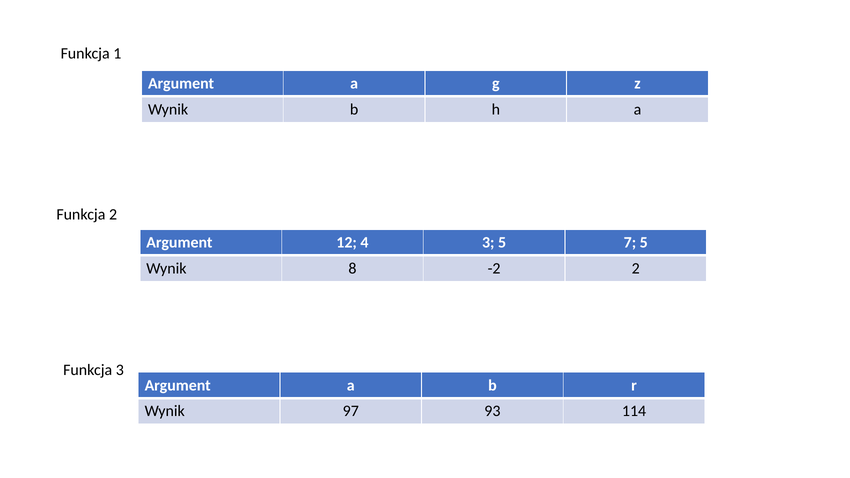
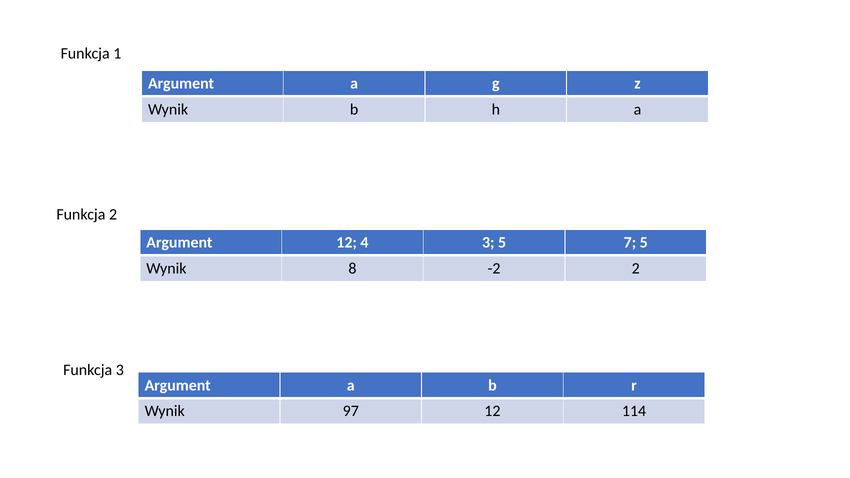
97 93: 93 -> 12
